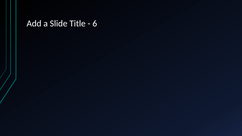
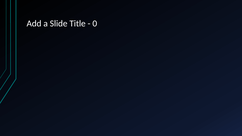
6: 6 -> 0
